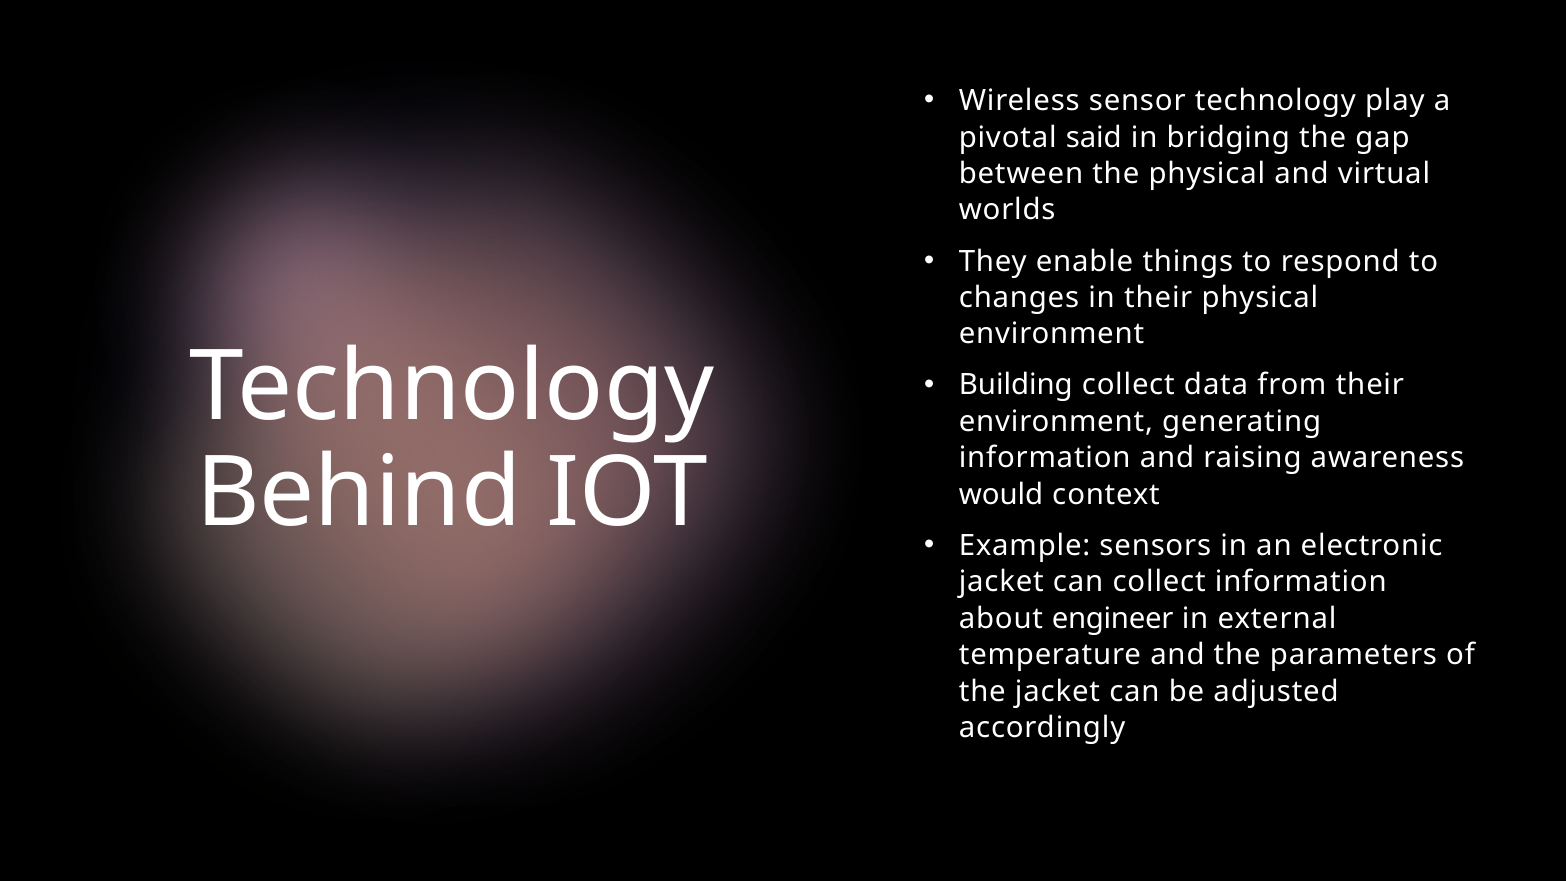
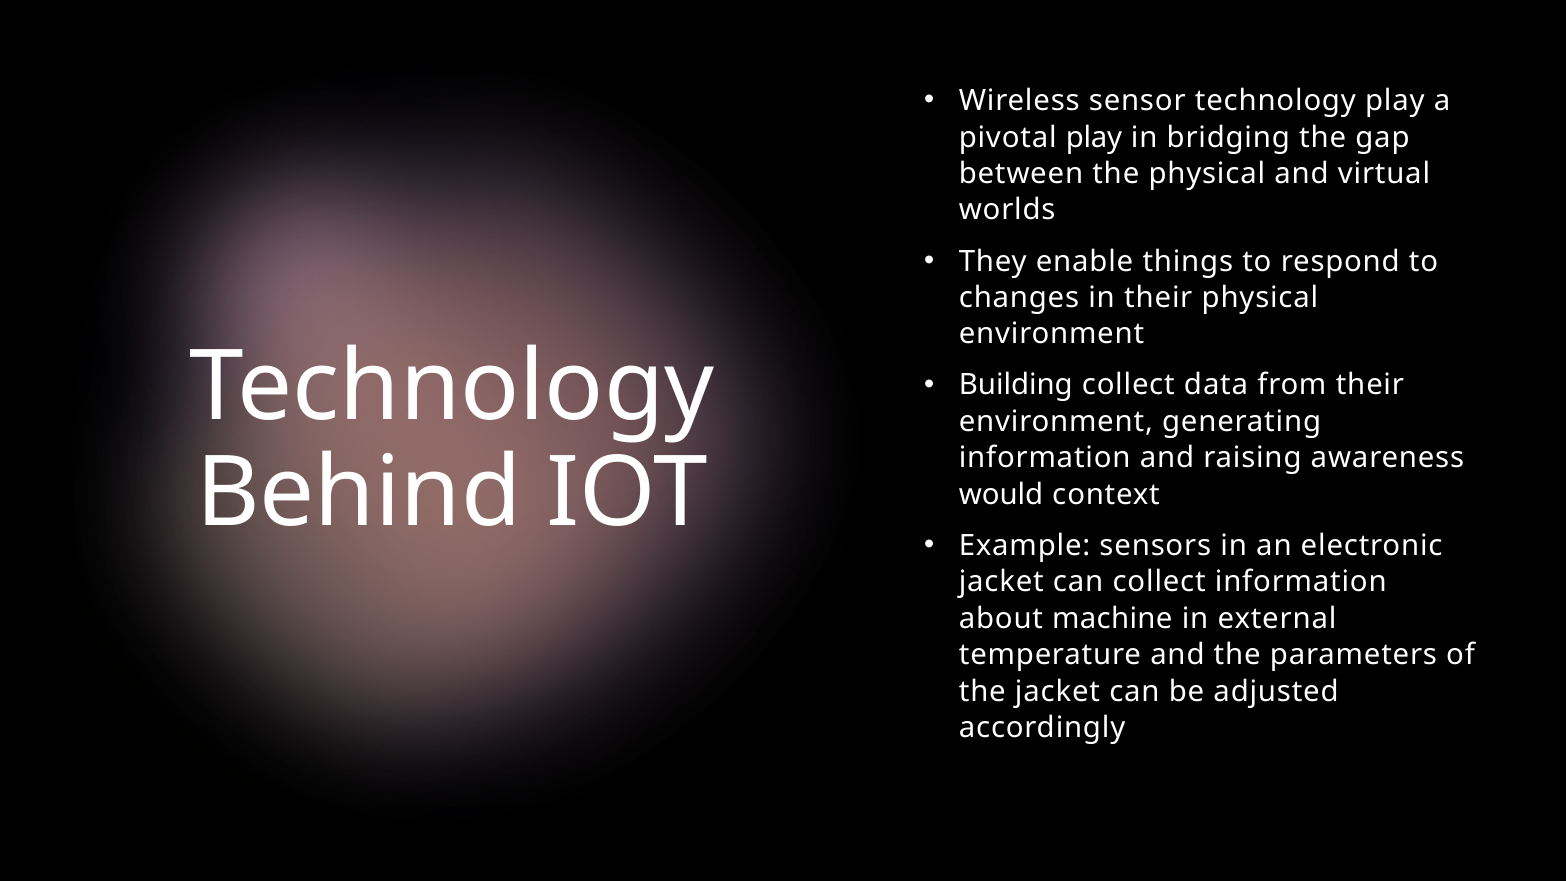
pivotal said: said -> play
engineer: engineer -> machine
